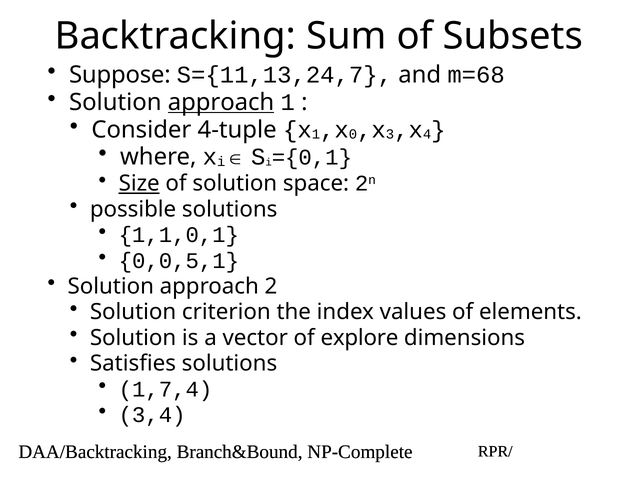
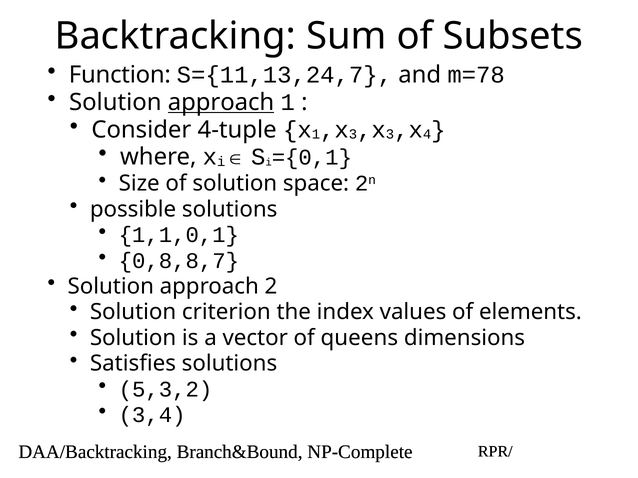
Suppose: Suppose -> Function
m=68: m=68 -> m=78
0 at (353, 134): 0 -> 3
Size underline: present -> none
0,0,5,1: 0,0,5,1 -> 0,8,8,7
explore: explore -> queens
1,7,4: 1,7,4 -> 5,3,2
